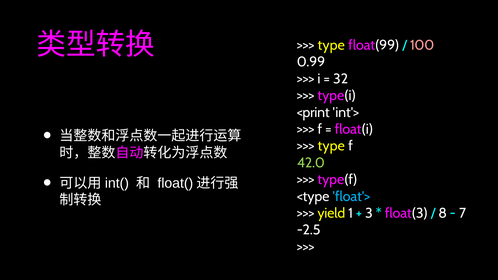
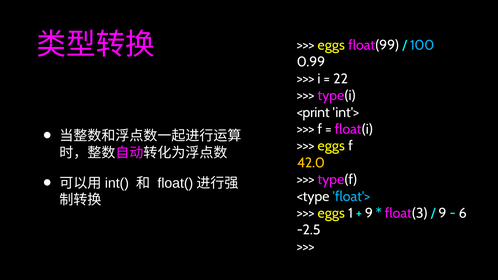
type at (331, 45): type -> eggs
100 colour: pink -> light blue
32: 32 -> 22
type at (331, 146): type -> eggs
42.0 colour: light green -> yellow
yield at (331, 213): yield -> eggs
3 at (369, 213): 3 -> 9
8 at (443, 213): 8 -> 9
7: 7 -> 6
